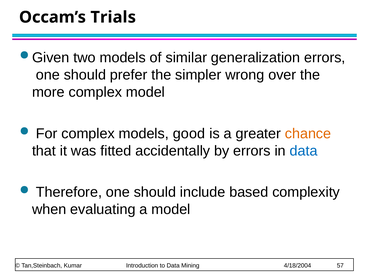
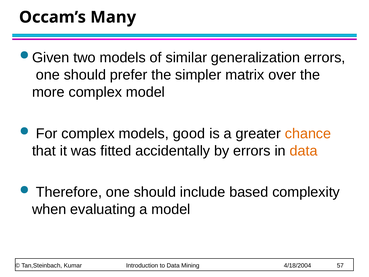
Trials: Trials -> Many
wrong: wrong -> matrix
data at (304, 151) colour: blue -> orange
